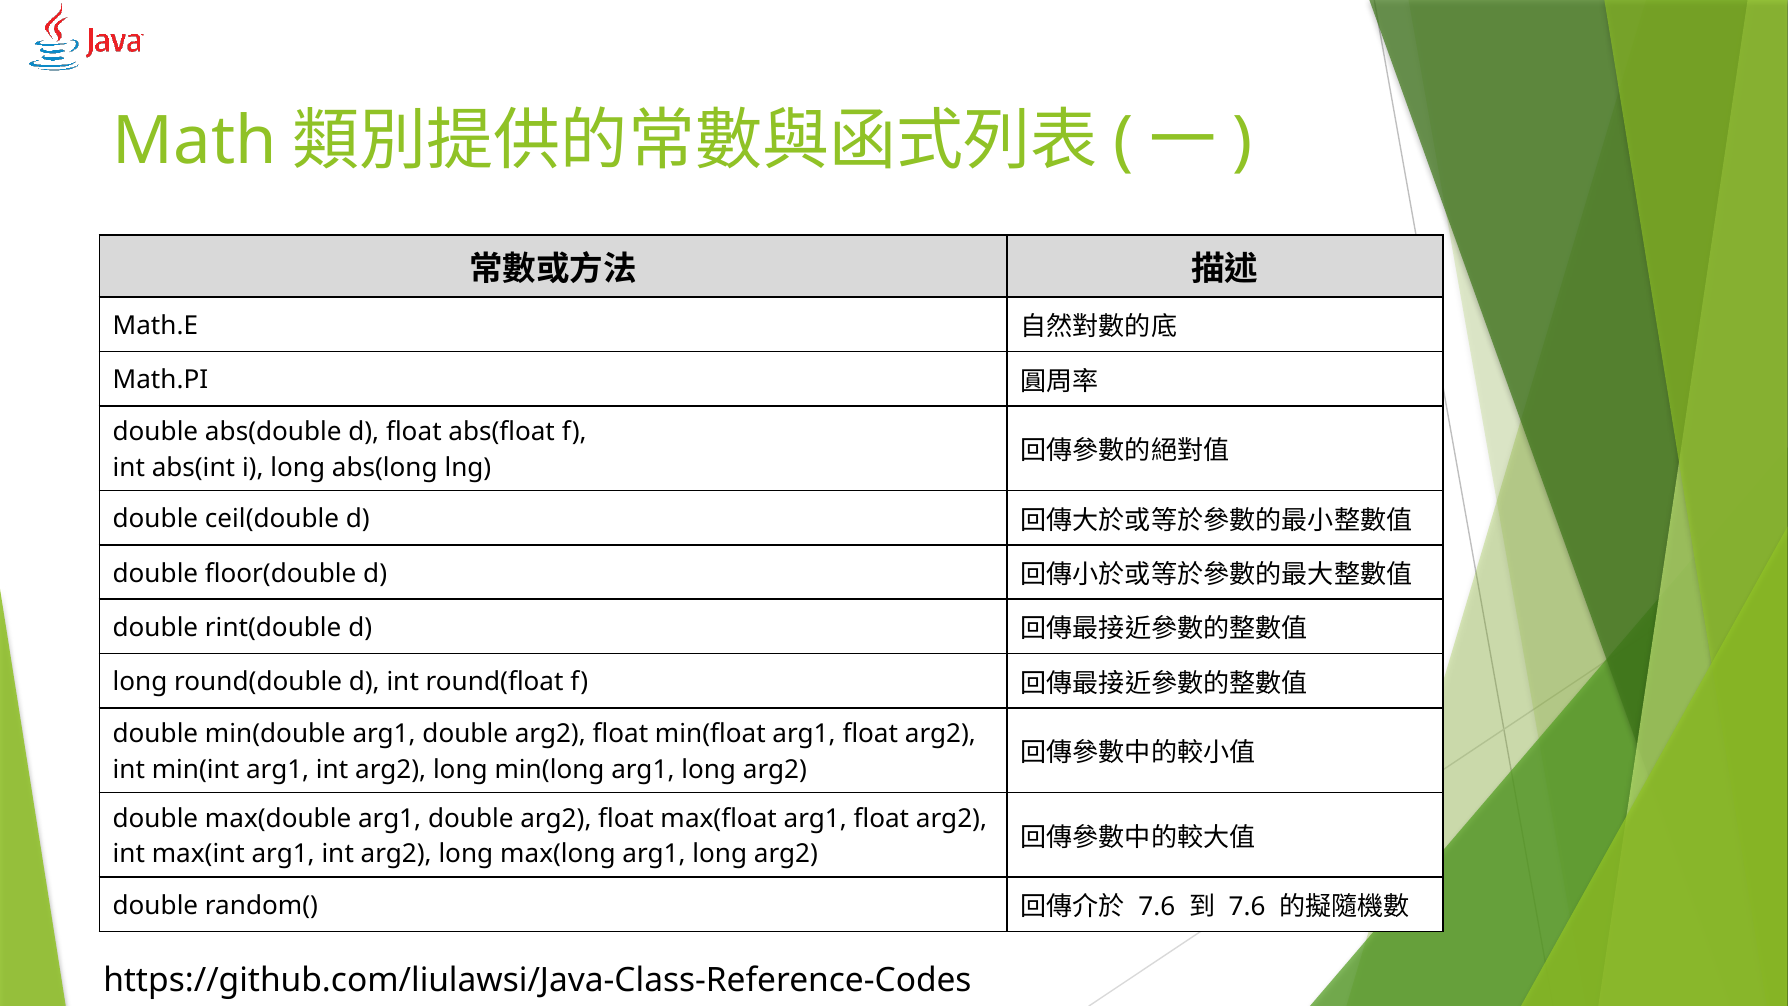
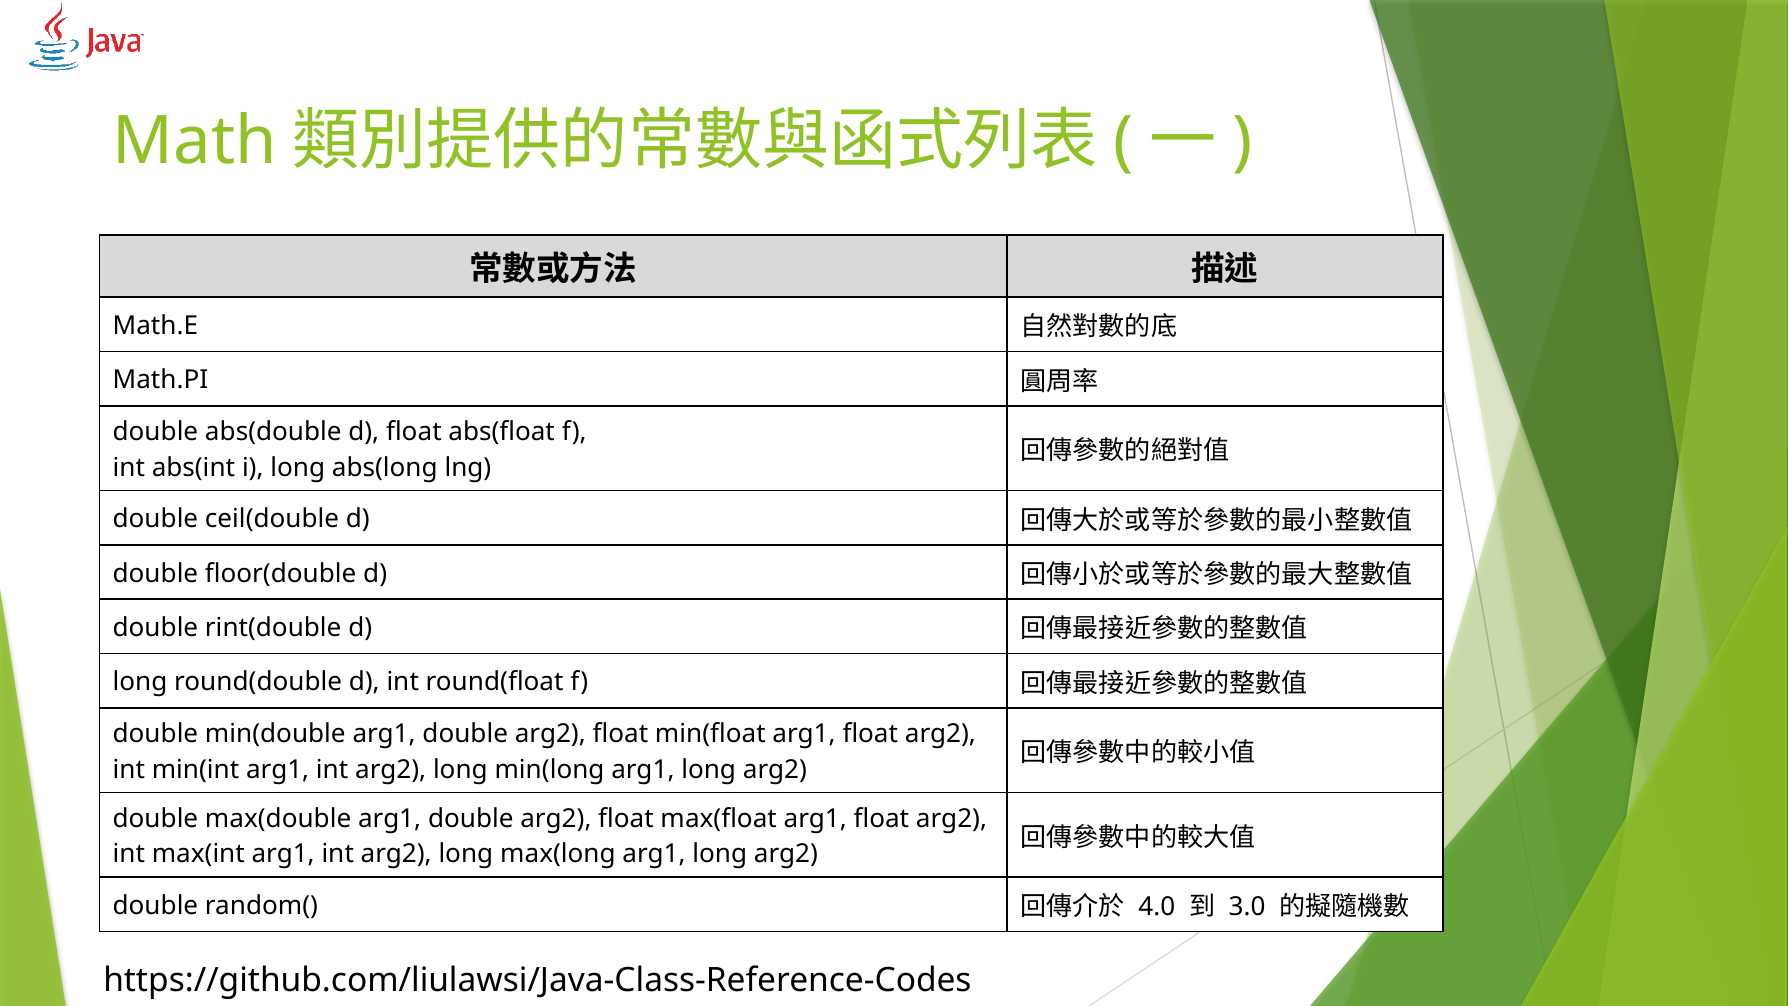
7.6 at (1157, 907): 7.6 -> 4.0
7.6 at (1247, 907): 7.6 -> 3.0
